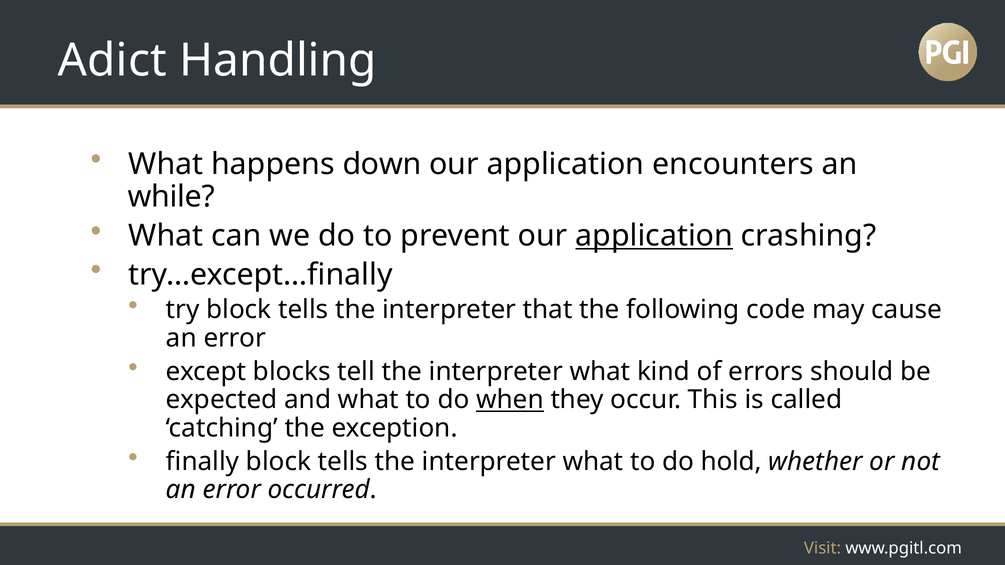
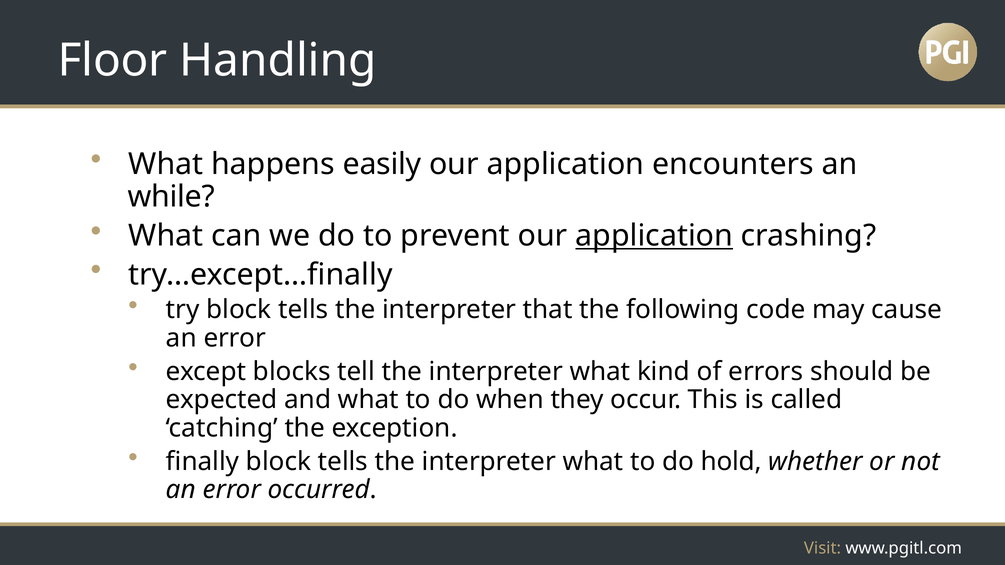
Adict: Adict -> Floor
down: down -> easily
when underline: present -> none
